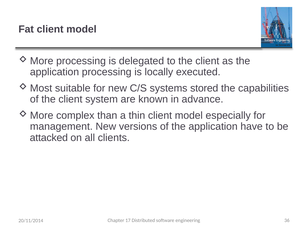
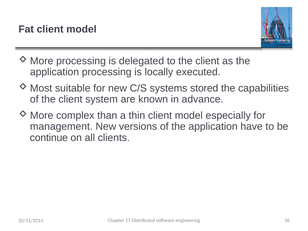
attacked: attacked -> continue
